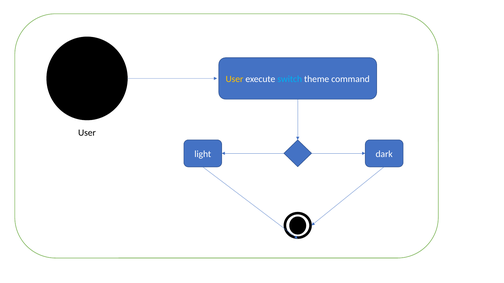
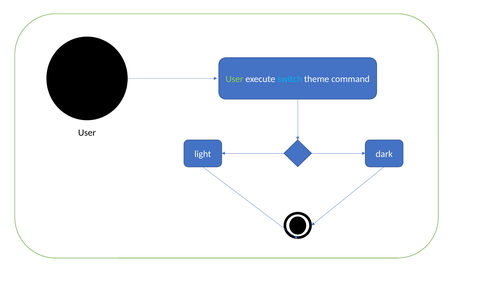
User at (234, 79) colour: yellow -> light green
